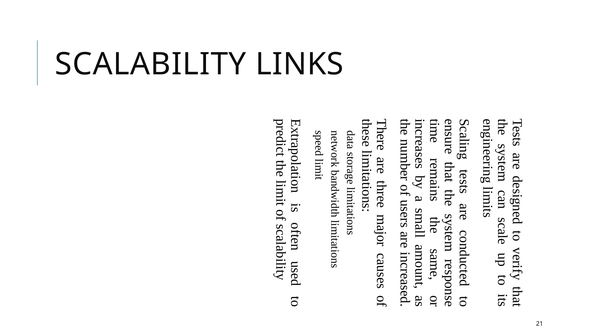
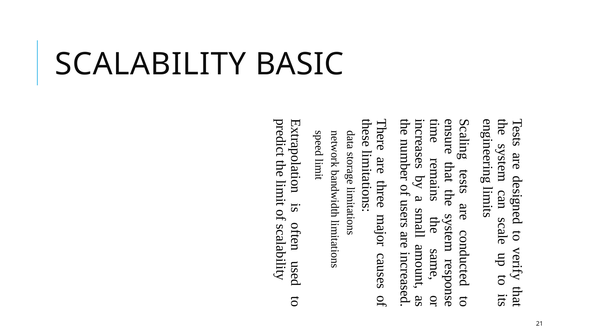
LINKS: LINKS -> BASIC
